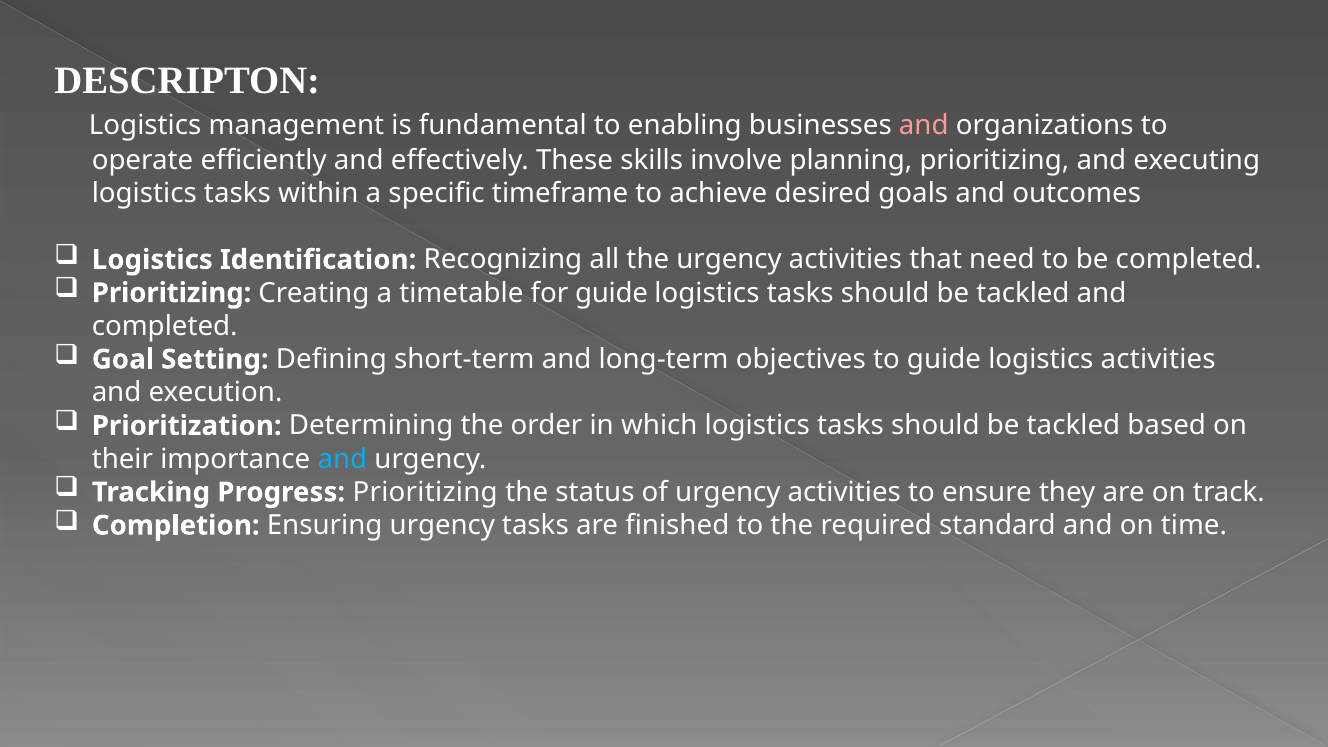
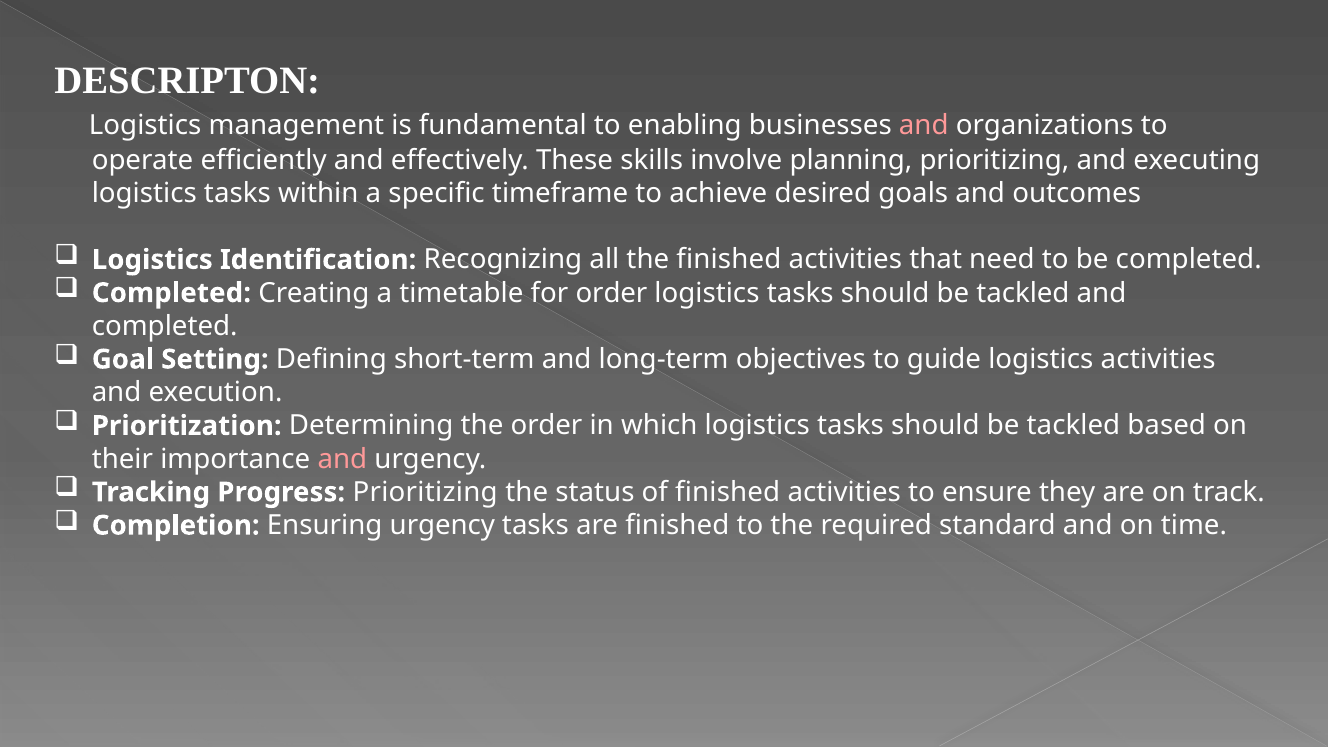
the urgency: urgency -> finished
Prioritizing at (172, 293): Prioritizing -> Completed
for guide: guide -> order
and at (342, 459) colour: light blue -> pink
of urgency: urgency -> finished
